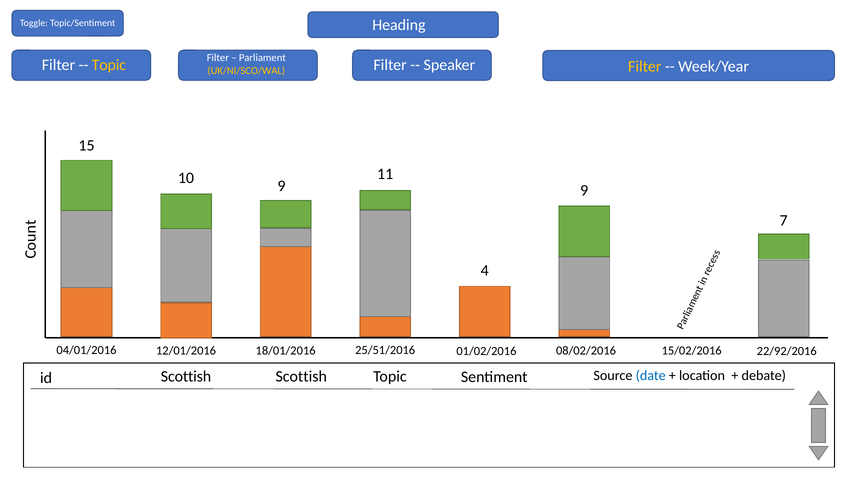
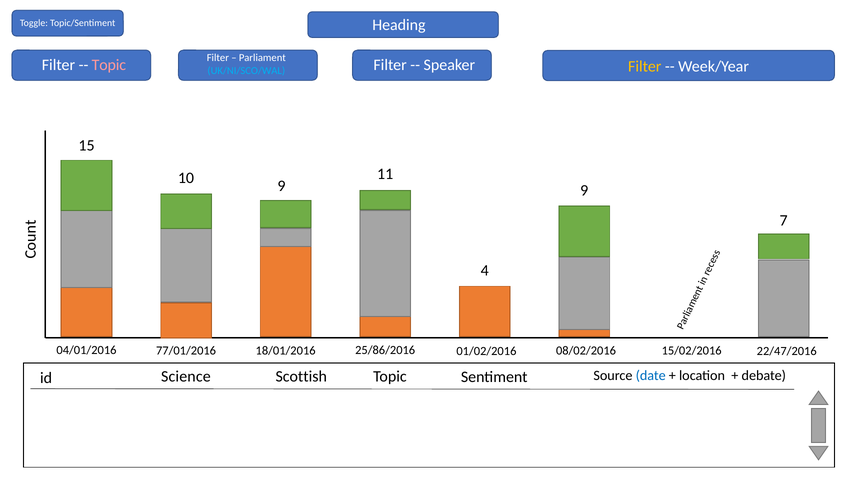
Topic at (109, 65) colour: yellow -> pink
UK/NI/SCO/WAL colour: yellow -> light blue
12/01/2016: 12/01/2016 -> 77/01/2016
25/51/2016: 25/51/2016 -> 25/86/2016
22/92/2016: 22/92/2016 -> 22/47/2016
Scottish at (186, 376): Scottish -> Science
